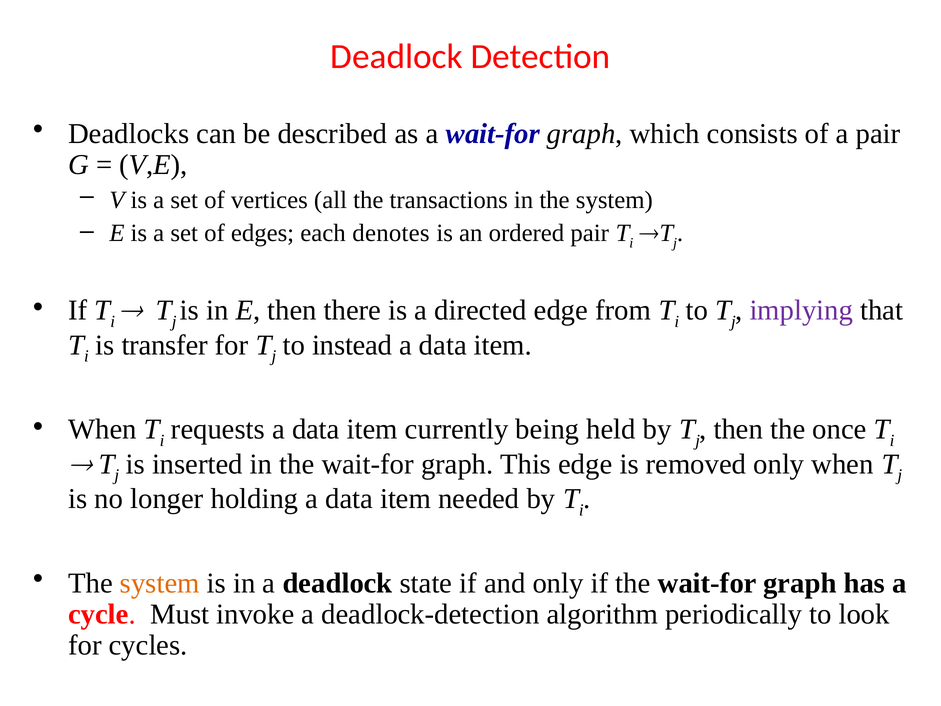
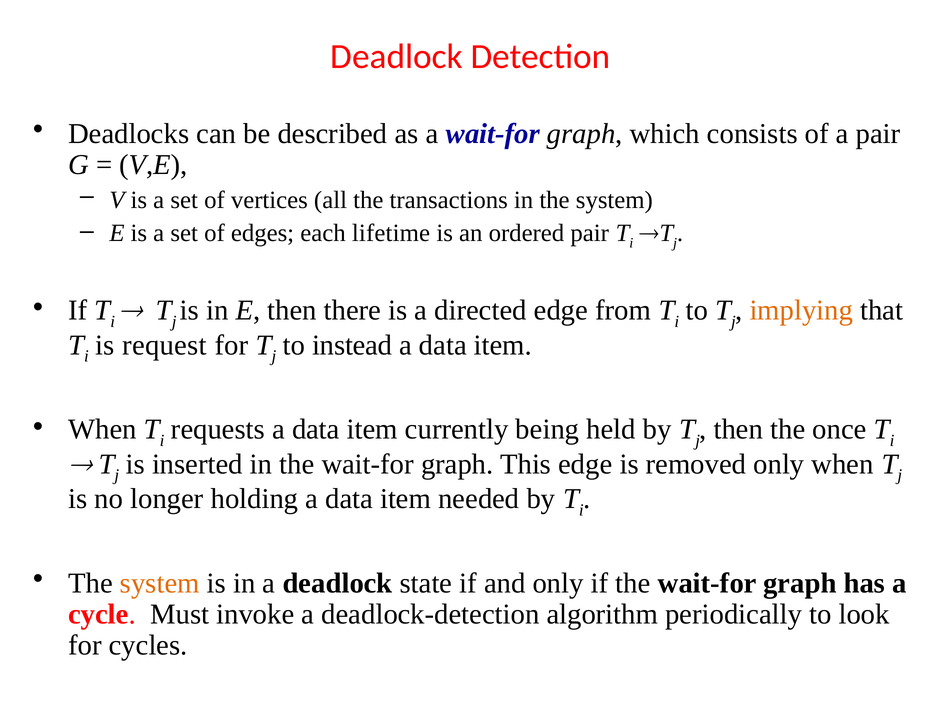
denotes: denotes -> lifetime
implying colour: purple -> orange
transfer: transfer -> request
